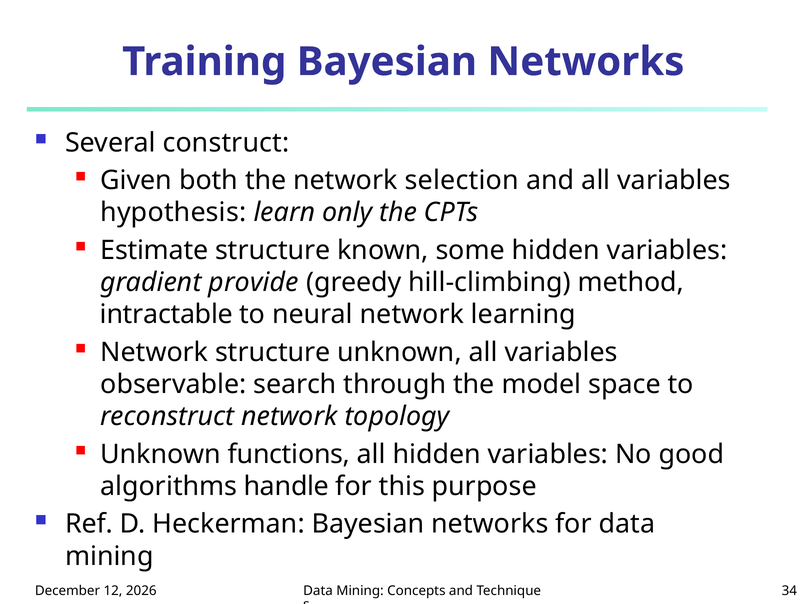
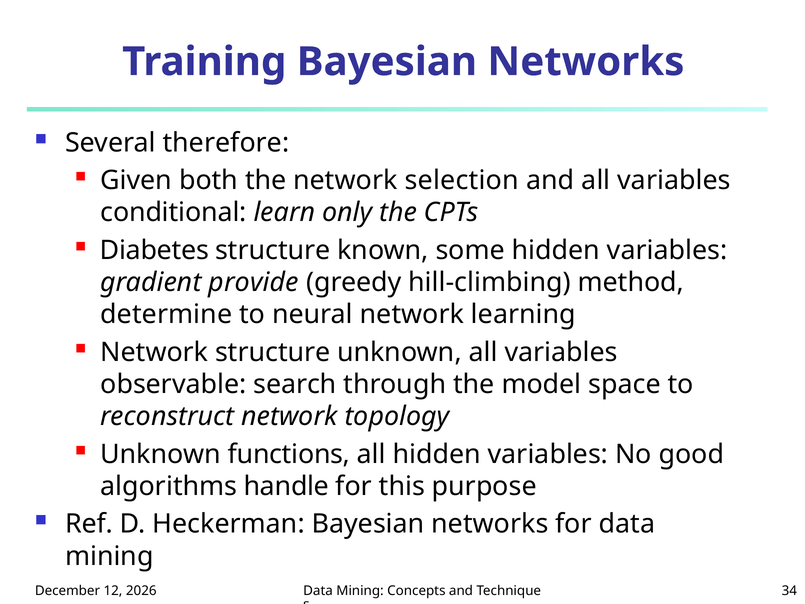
construct: construct -> therefore
hypothesis: hypothesis -> conditional
Estimate: Estimate -> Diabetes
intractable: intractable -> determine
